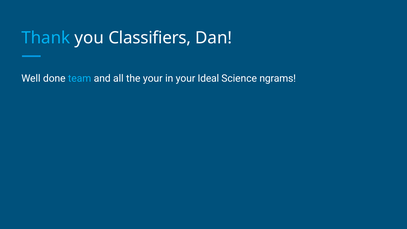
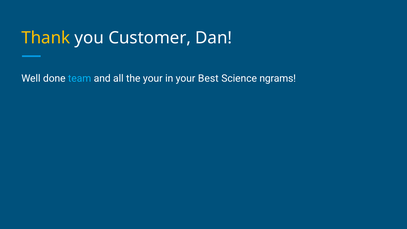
Thank colour: light blue -> yellow
Classifiers: Classifiers -> Customer
Ideal: Ideal -> Best
